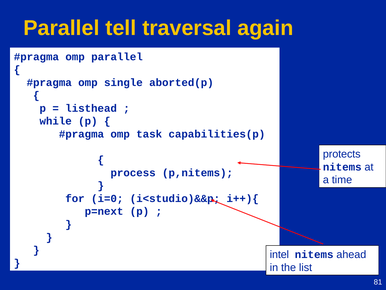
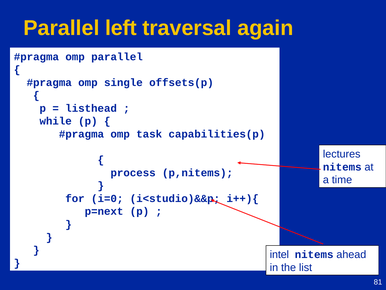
tell: tell -> left
aborted(p: aborted(p -> offsets(p
protects: protects -> lectures
